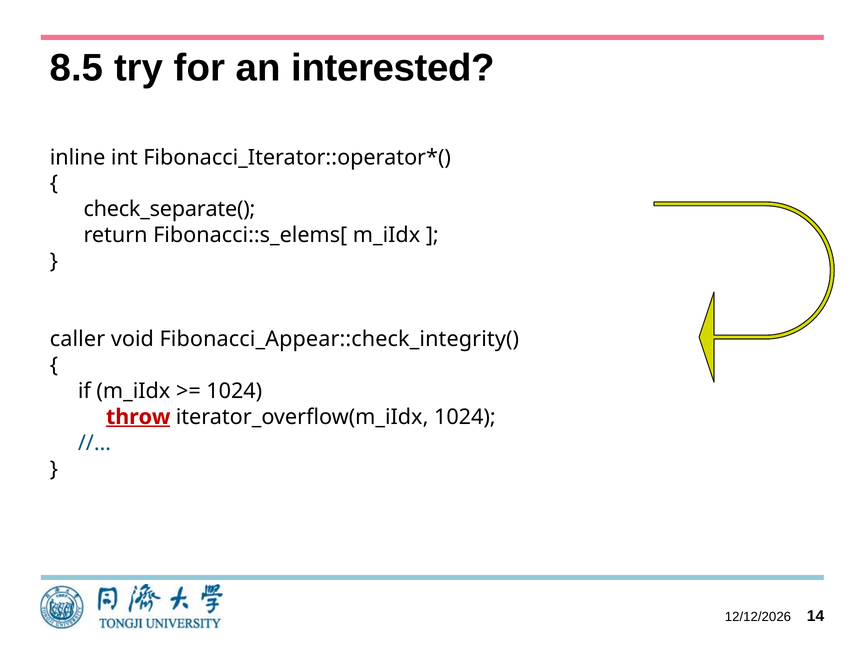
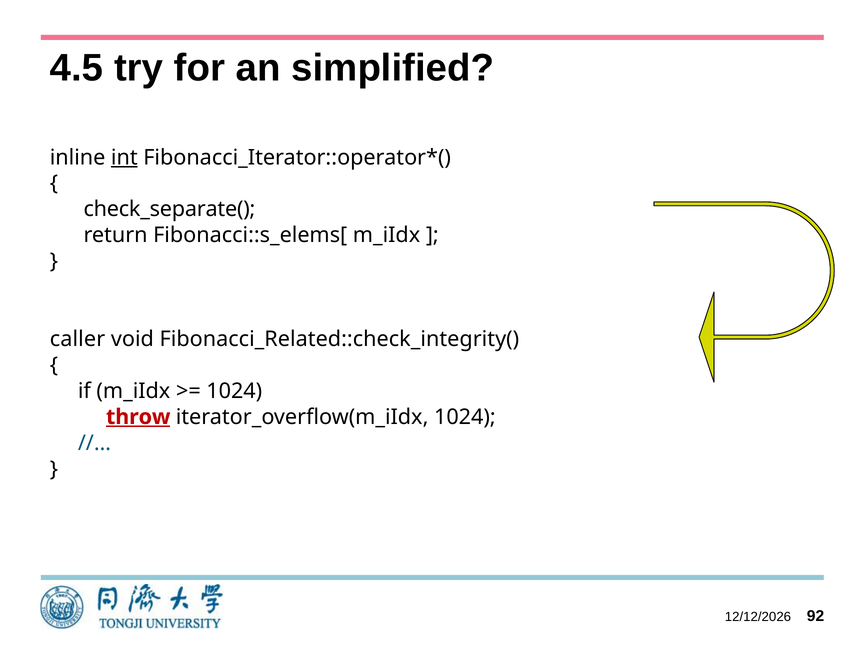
8.5: 8.5 -> 4.5
interested: interested -> simplified
int underline: none -> present
Fibonacci_Appear::check_integrity(: Fibonacci_Appear::check_integrity( -> Fibonacci_Related::check_integrity(
14: 14 -> 92
